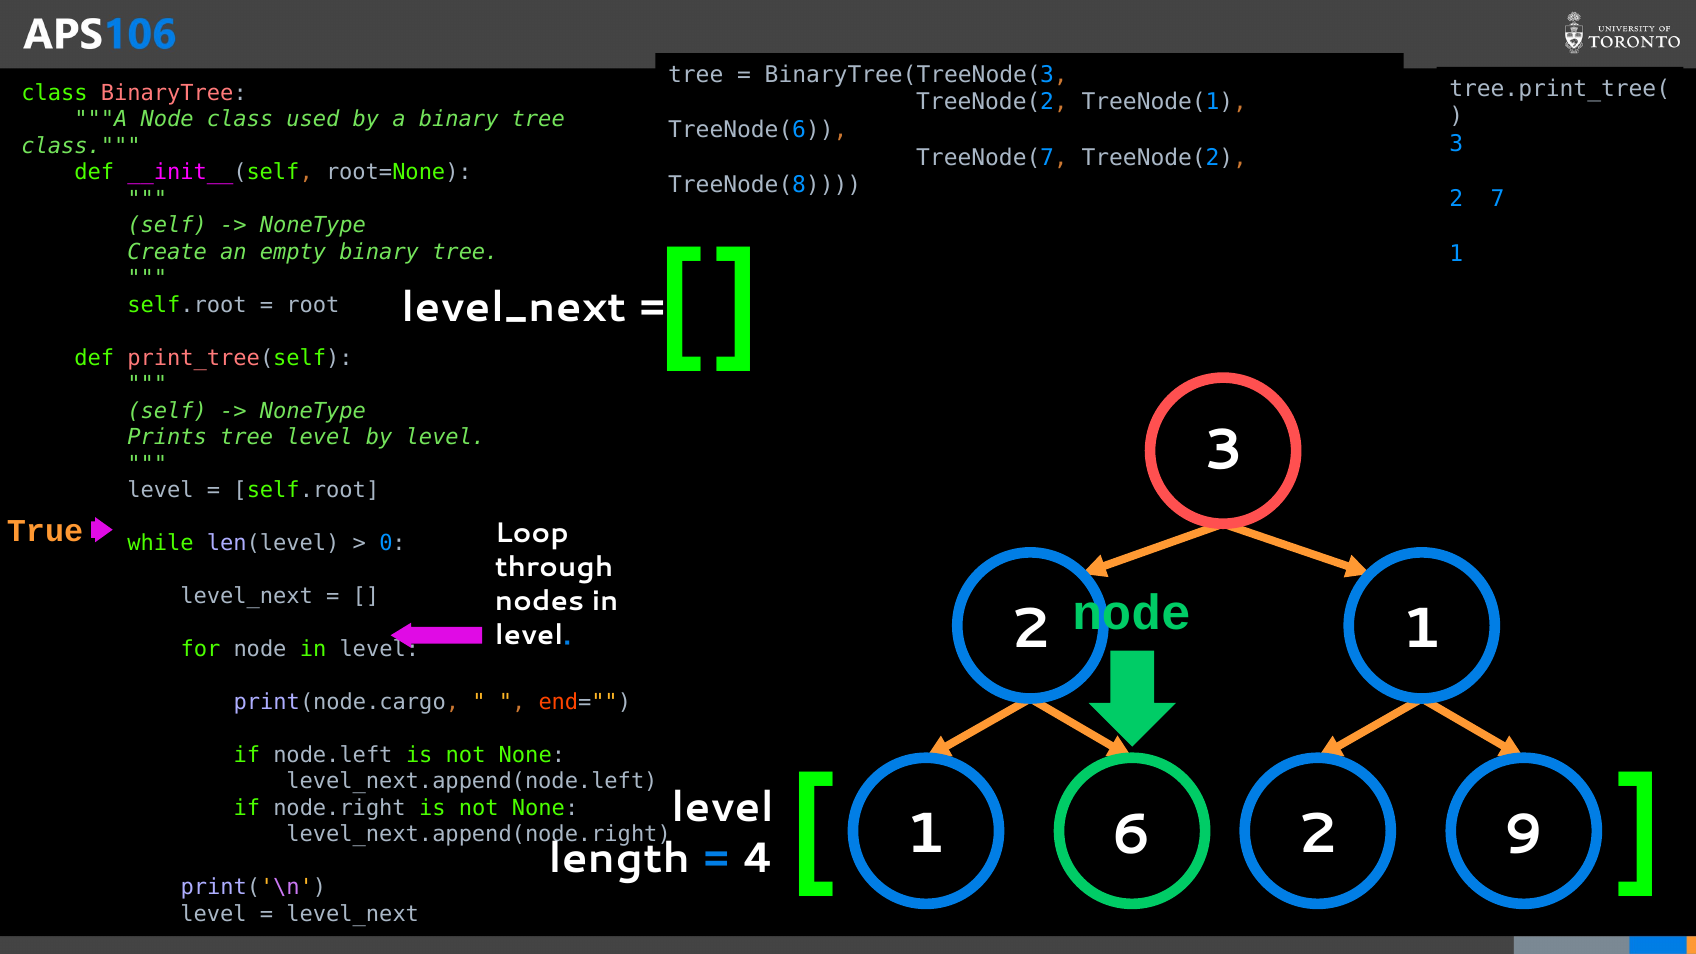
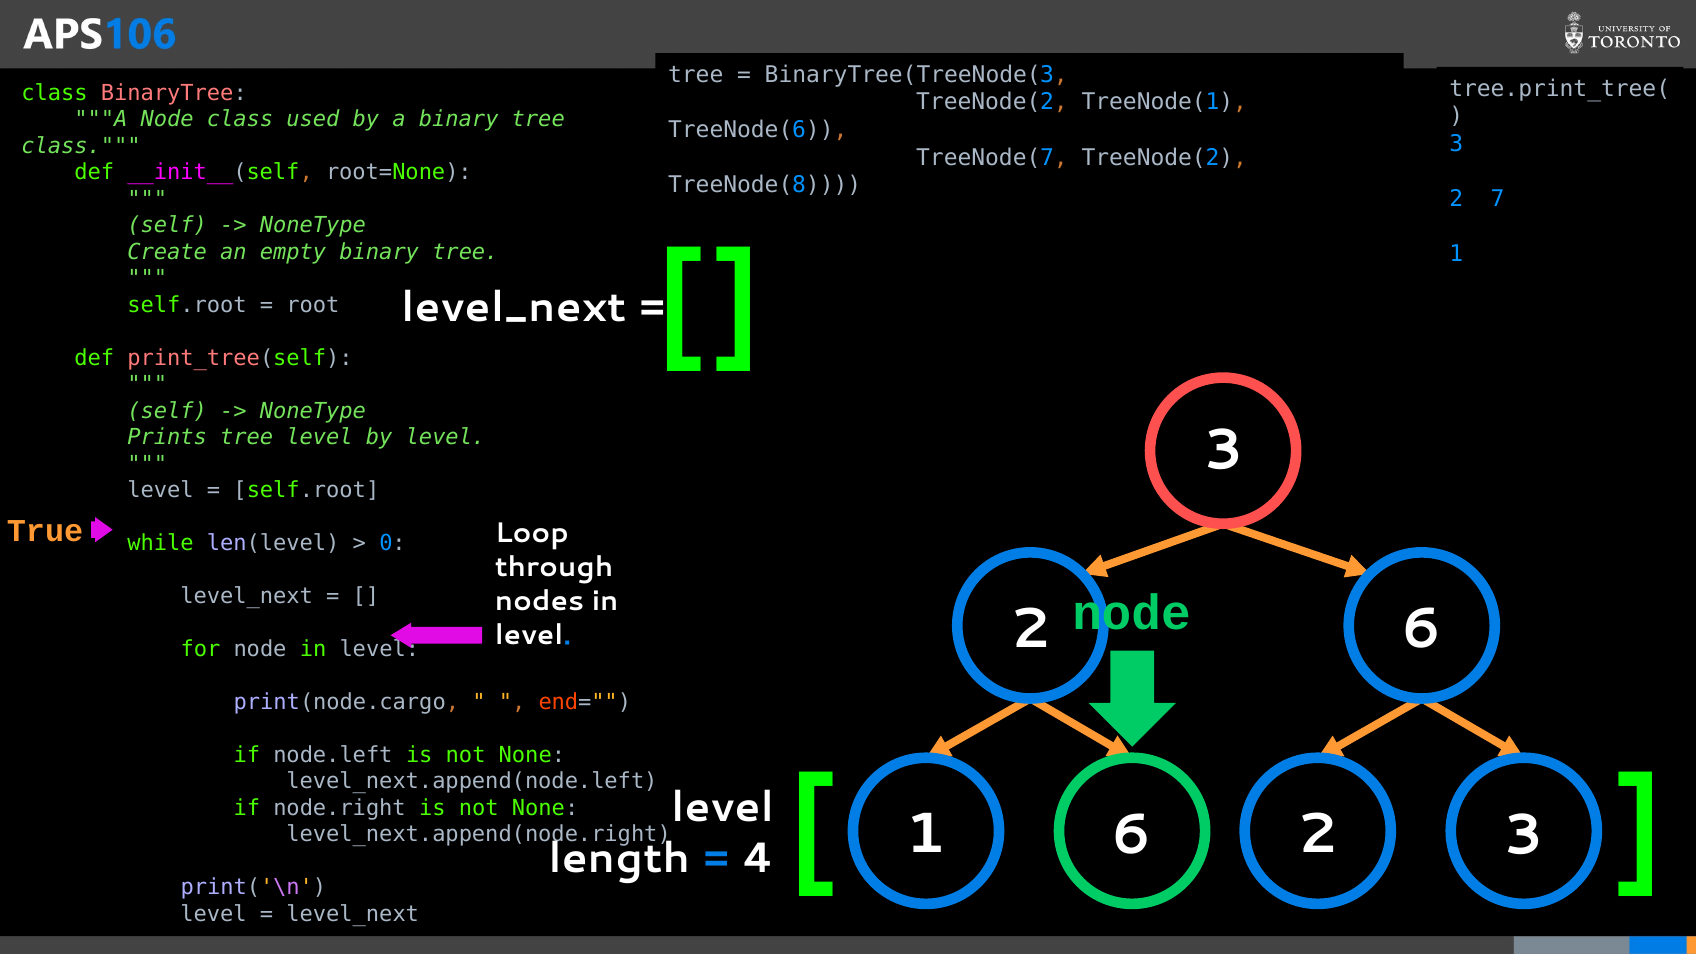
2 1: 1 -> 6
2 9: 9 -> 3
